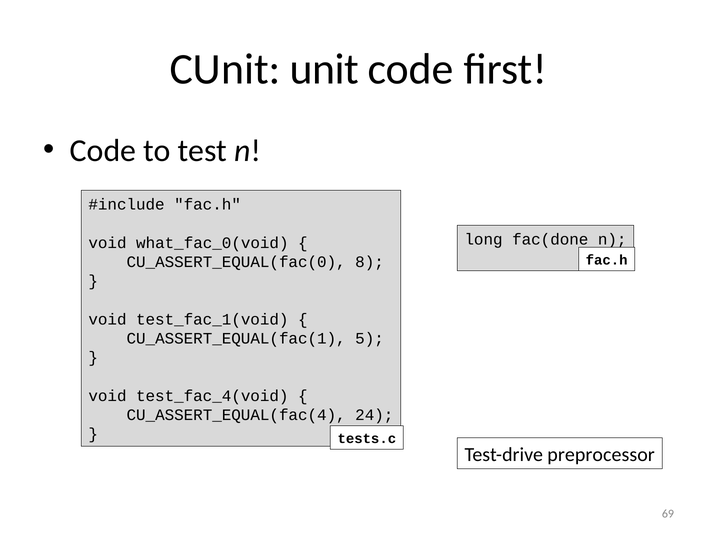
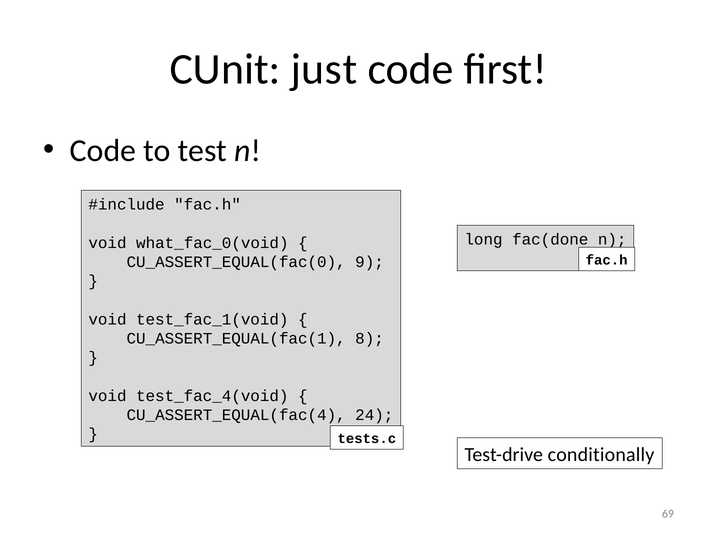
unit: unit -> just
8: 8 -> 9
5: 5 -> 8
preprocessor: preprocessor -> conditionally
